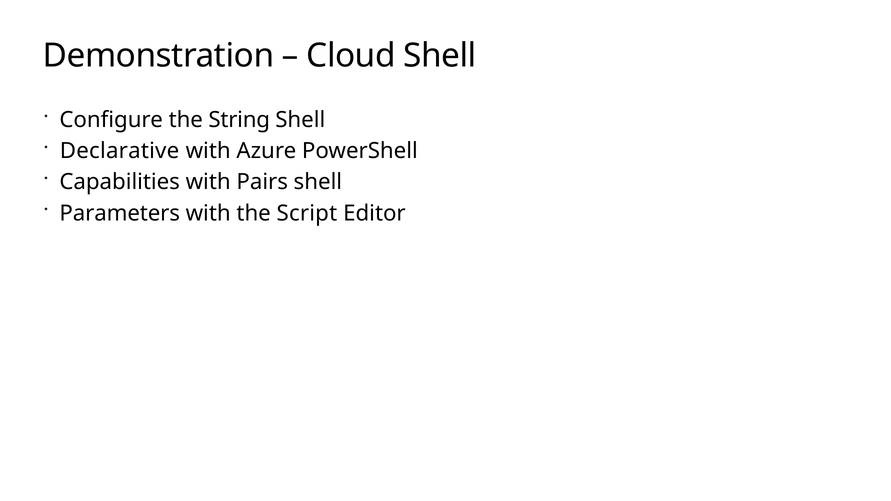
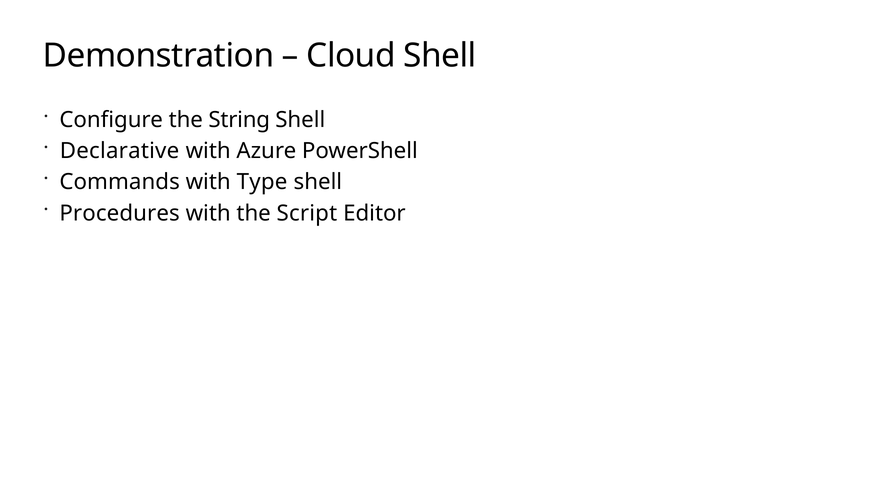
Capabilities: Capabilities -> Commands
Pairs: Pairs -> Type
Parameters: Parameters -> Procedures
